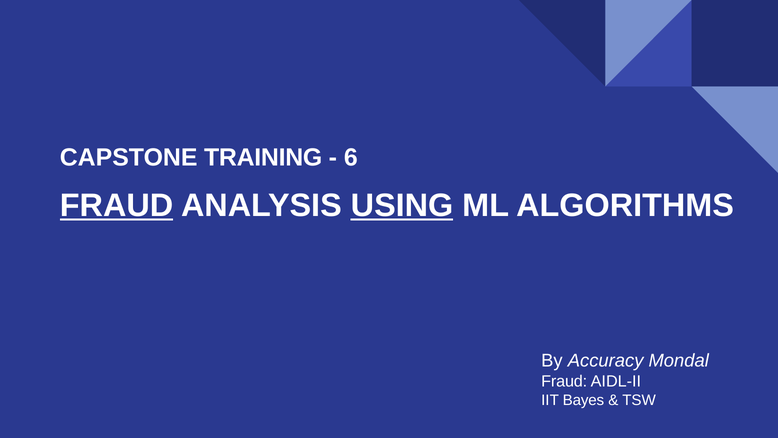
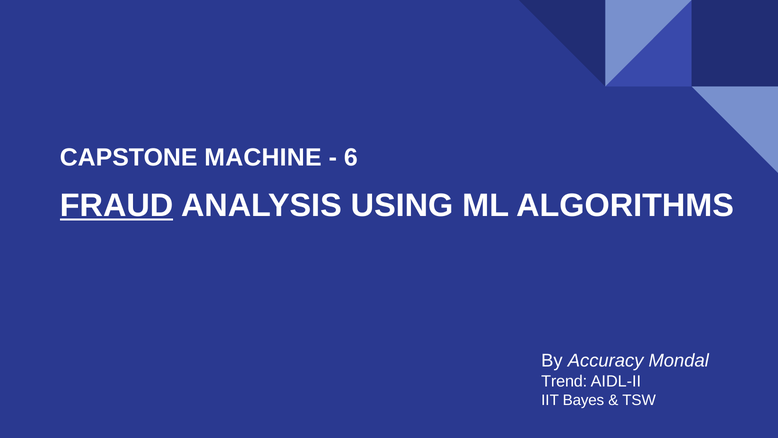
TRAINING: TRAINING -> MACHINE
USING underline: present -> none
Fraud at (564, 381): Fraud -> Trend
